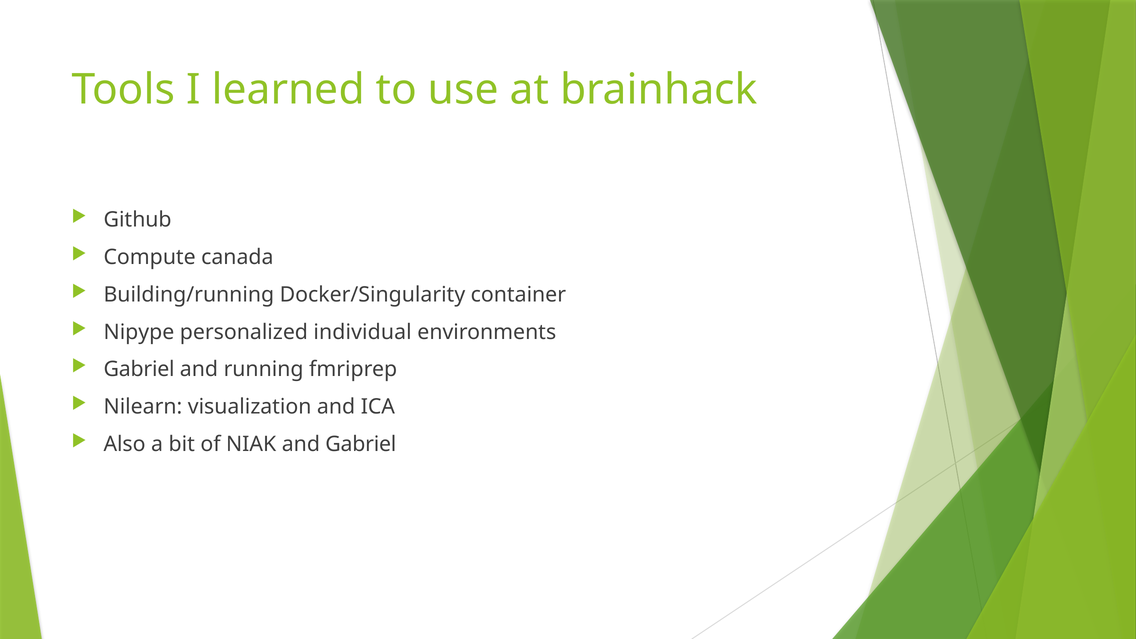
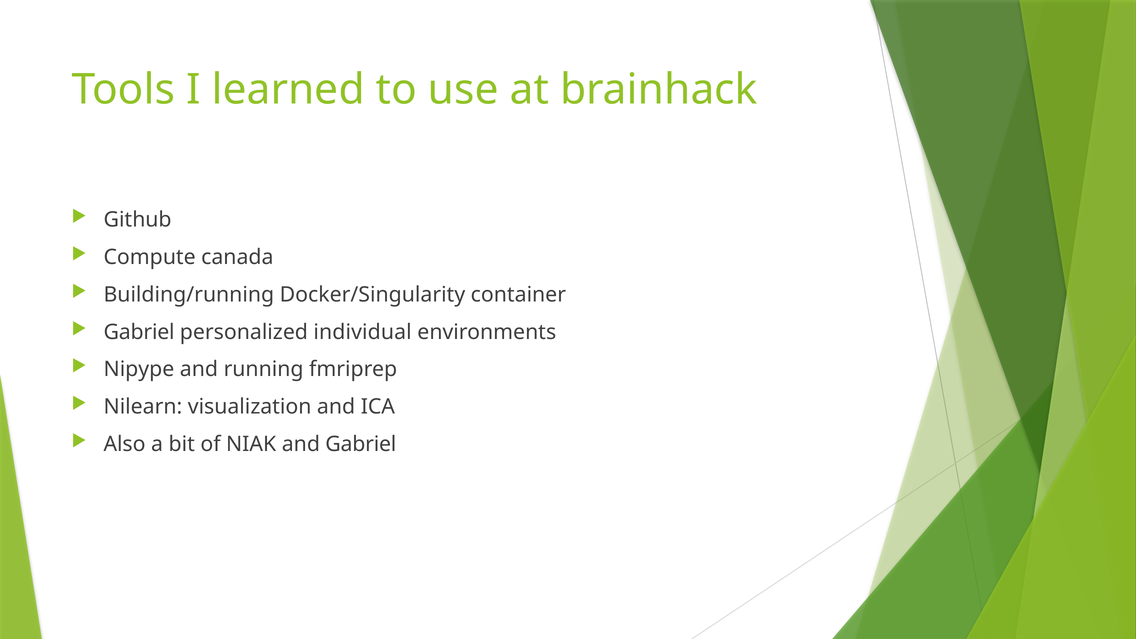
Nipype at (139, 332): Nipype -> Gabriel
Gabriel at (139, 369): Gabriel -> Nipype
